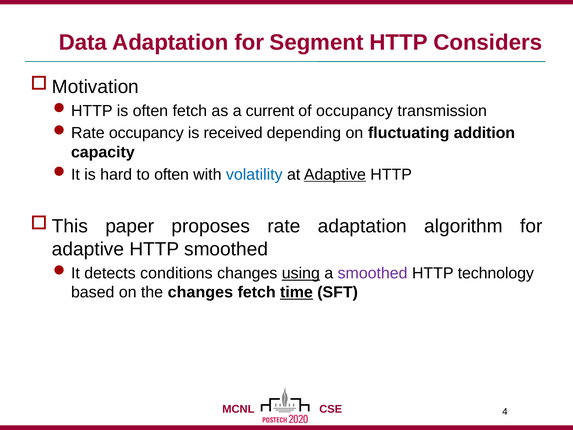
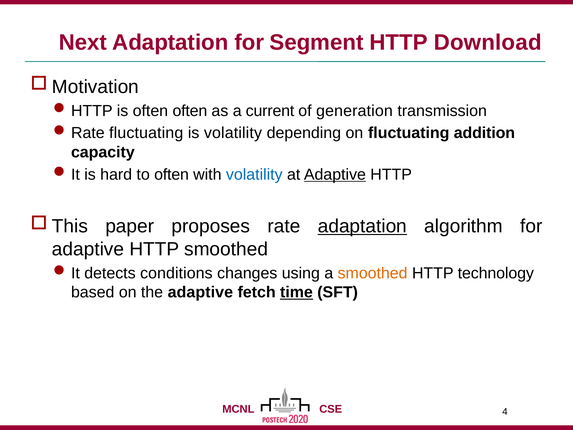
Data: Data -> Next
Considers: Considers -> Download
often fetch: fetch -> often
of occupancy: occupancy -> generation
occupancy at (146, 133): occupancy -> fluctuating
is received: received -> volatility
adaptation at (362, 226) underline: none -> present
using underline: present -> none
smoothed at (373, 273) colour: purple -> orange
the changes: changes -> adaptive
